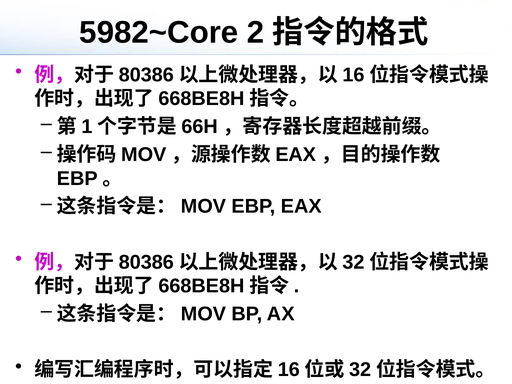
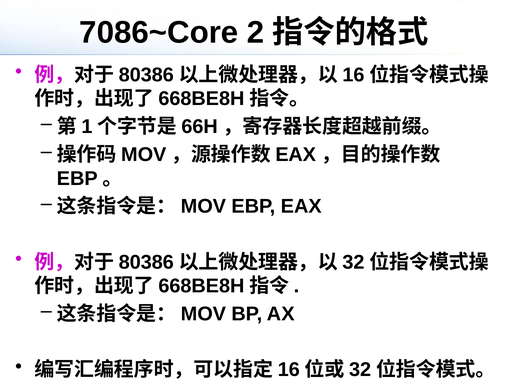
5982~Core: 5982~Core -> 7086~Core
